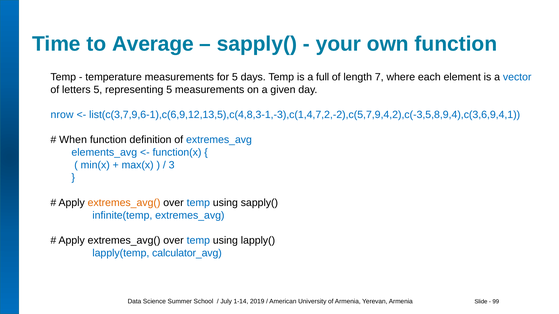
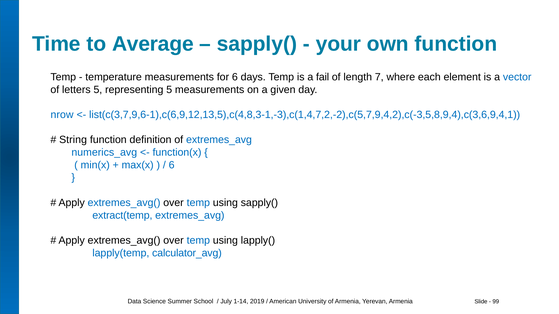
for 5: 5 -> 6
full: full -> fail
When: When -> String
elements_avg: elements_avg -> numerics_avg
3 at (172, 165): 3 -> 6
extremes_avg( at (124, 203) colour: orange -> blue
infinite(temp: infinite(temp -> extract(temp
